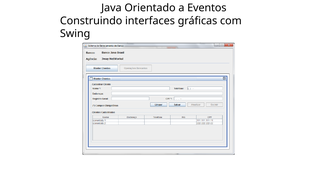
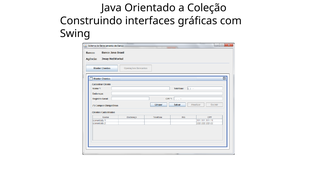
Eventos: Eventos -> Coleção
